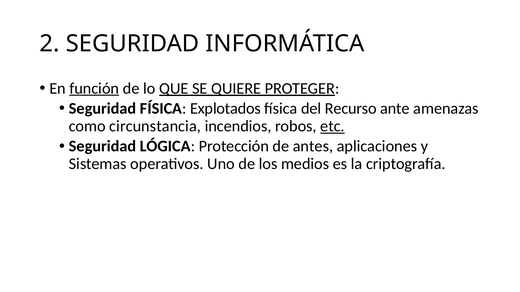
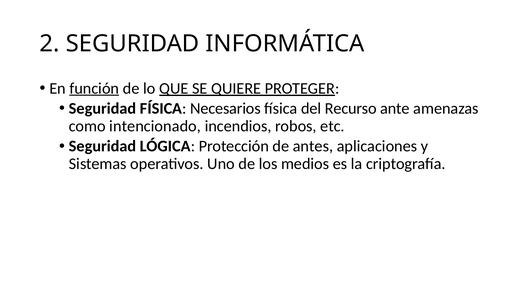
Explotados: Explotados -> Necesarios
circunstancia: circunstancia -> intencionado
etc underline: present -> none
